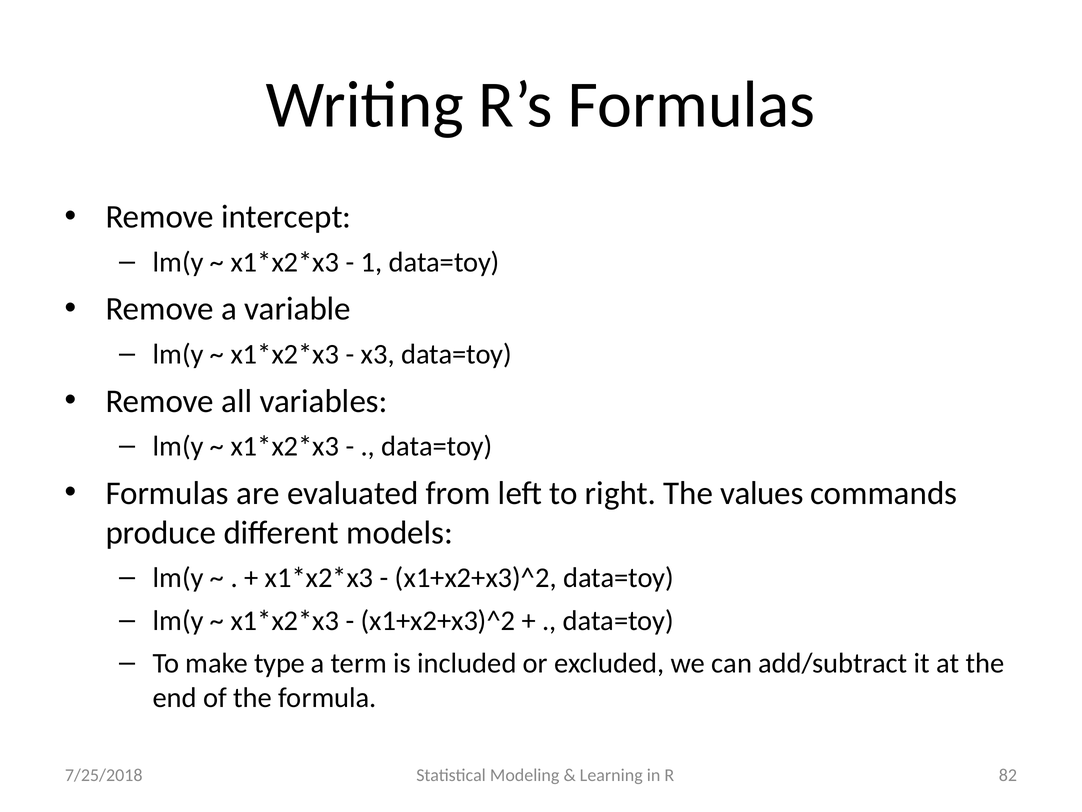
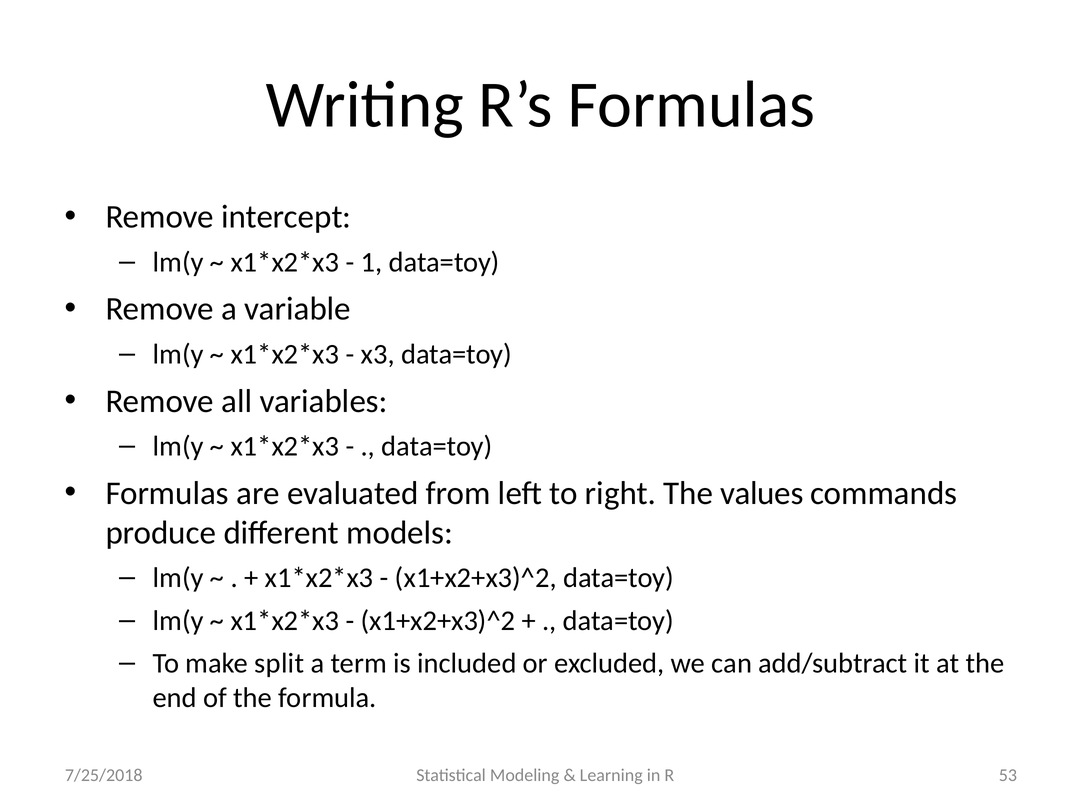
type: type -> split
82: 82 -> 53
